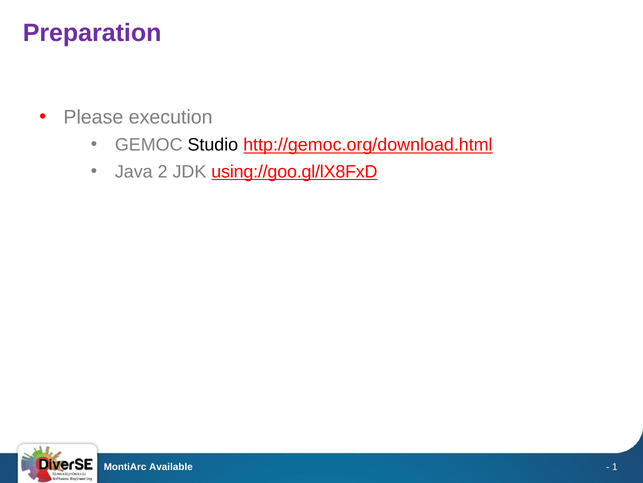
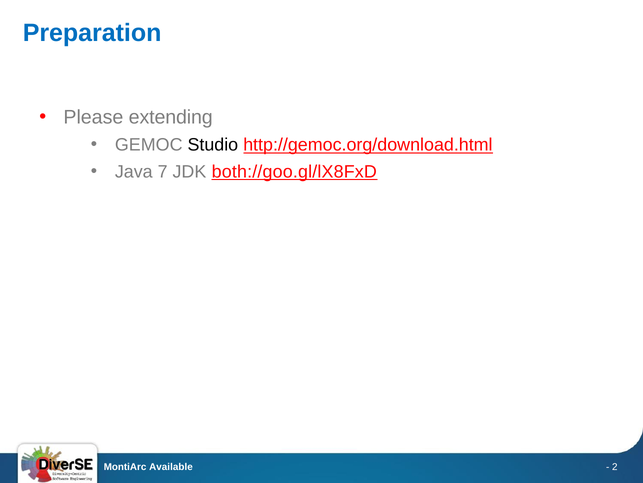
Preparation colour: purple -> blue
execution: execution -> extending
2: 2 -> 7
using://goo.gl/lX8FxD: using://goo.gl/lX8FxD -> both://goo.gl/lX8FxD
1: 1 -> 2
